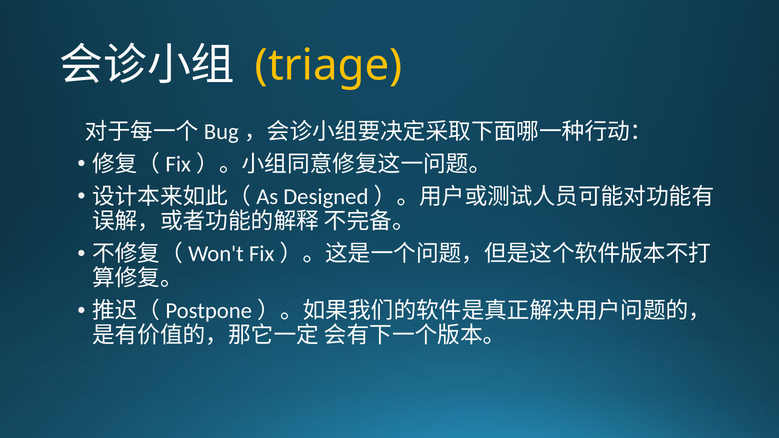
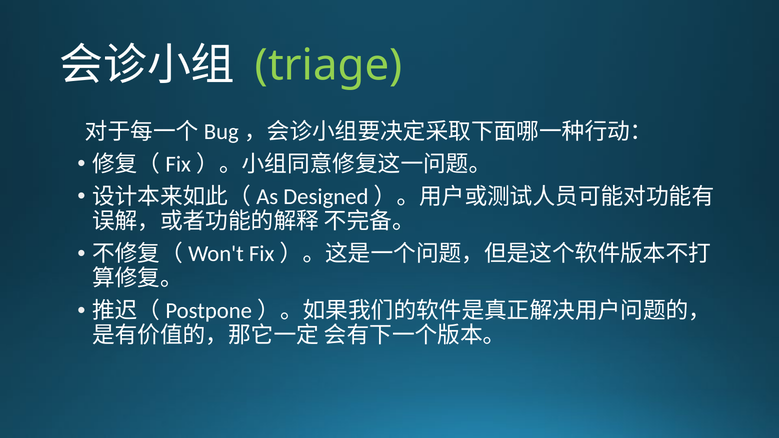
triage colour: yellow -> light green
